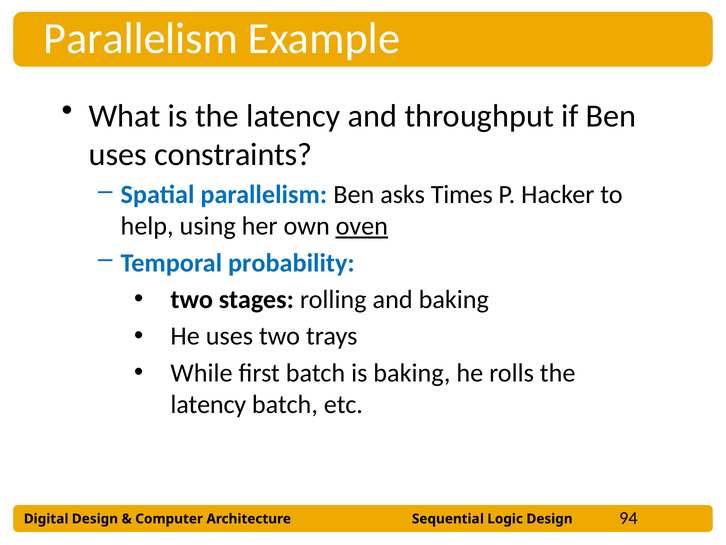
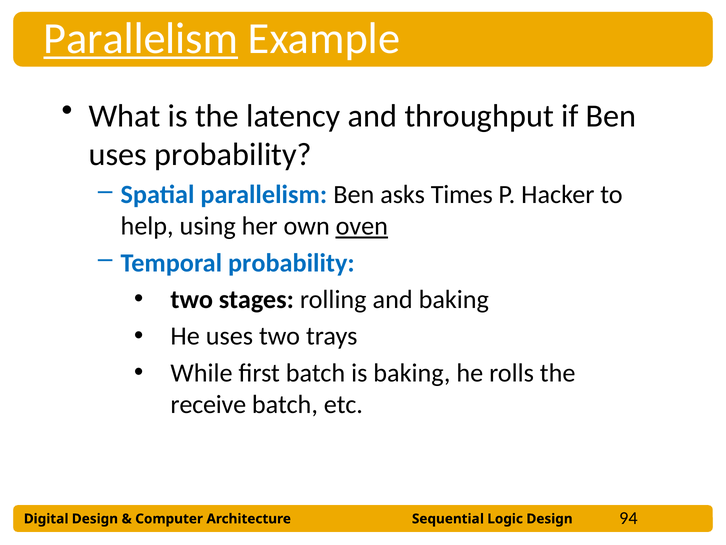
Parallelism at (141, 39) underline: none -> present
uses constraints: constraints -> probability
latency at (208, 404): latency -> receive
